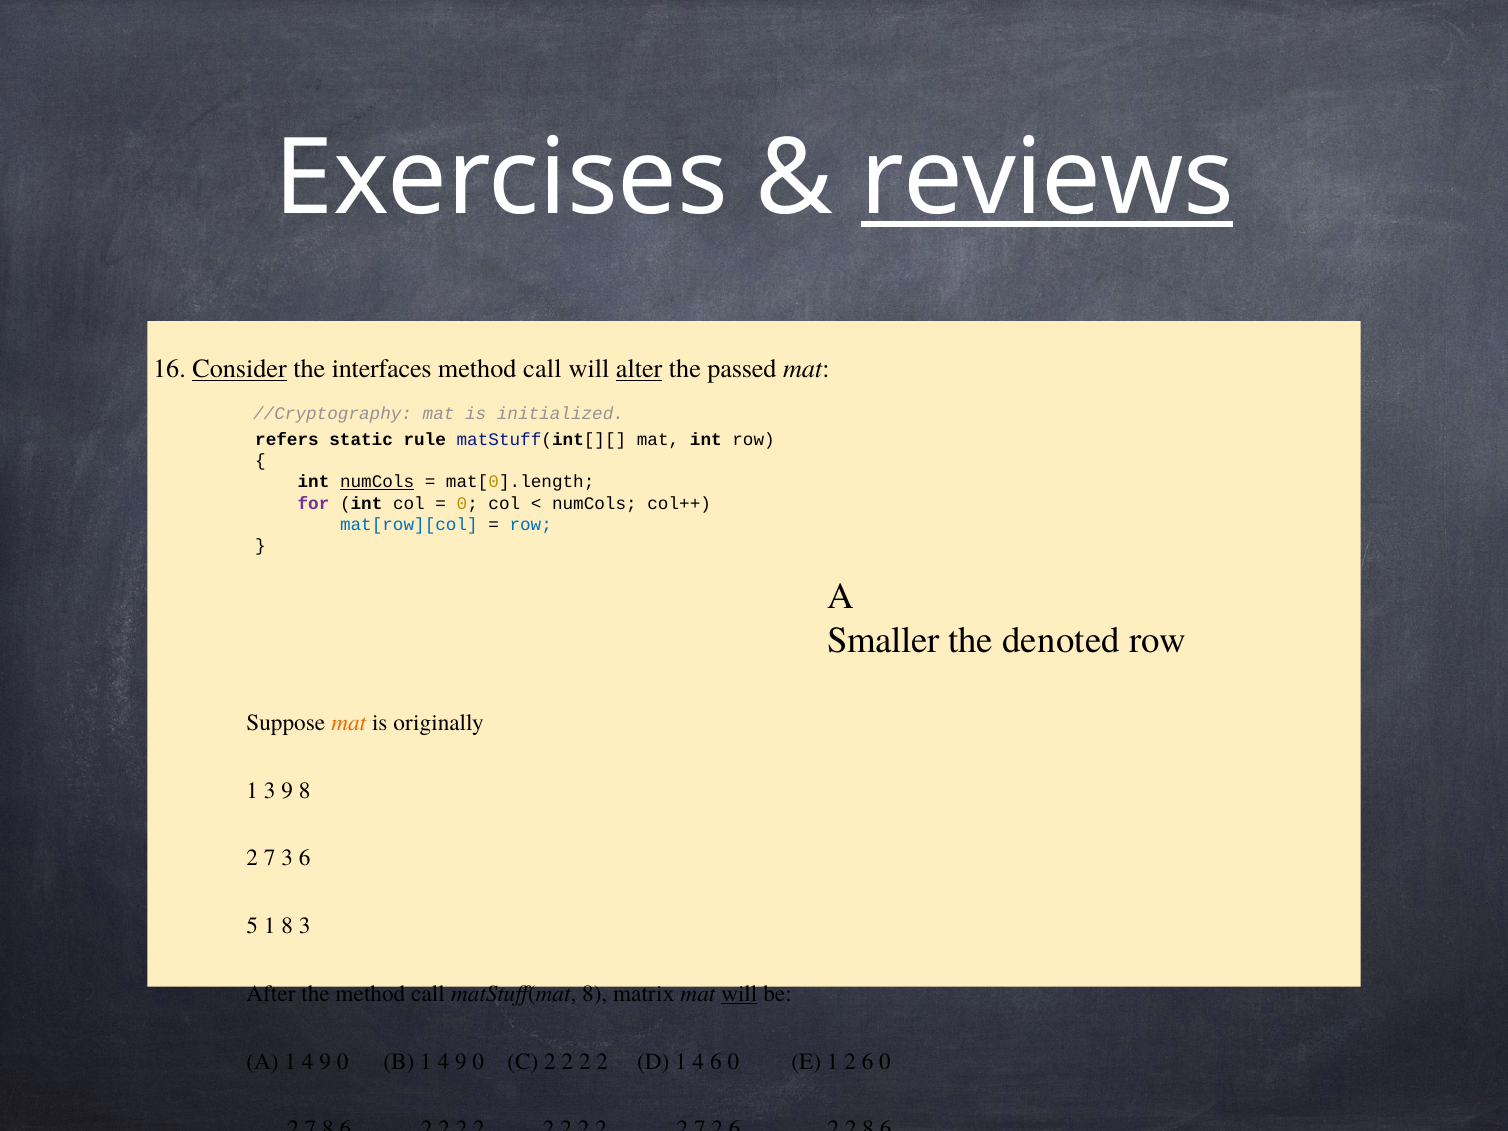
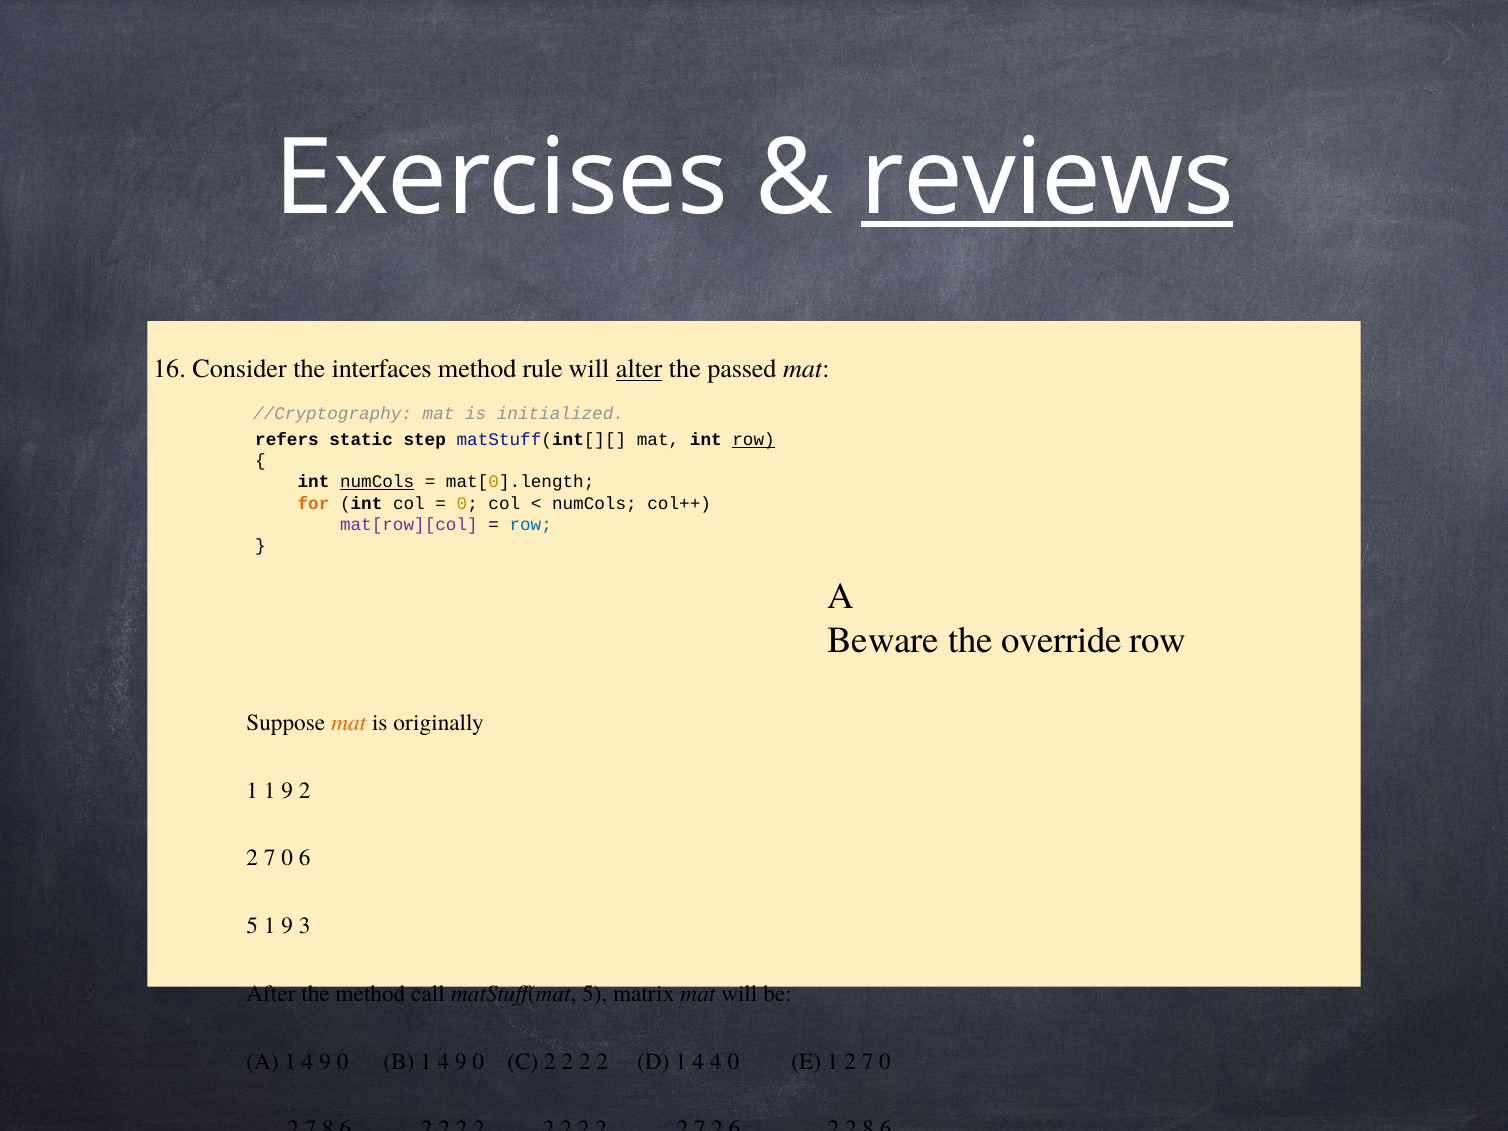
Consider underline: present -> none
call at (542, 369): call -> rule
rule: rule -> step
row at (754, 440) underline: none -> present
for colour: purple -> orange
mat[row][col colour: blue -> purple
Smaller: Smaller -> Beware
denoted: denoted -> override
1 3: 3 -> 1
9 8: 8 -> 2
3 at (287, 858): 3 -> 0
5 1 8: 8 -> 9
matStuff(mat 8: 8 -> 5
will at (739, 994) underline: present -> none
4 6: 6 -> 4
1 2 6: 6 -> 7
